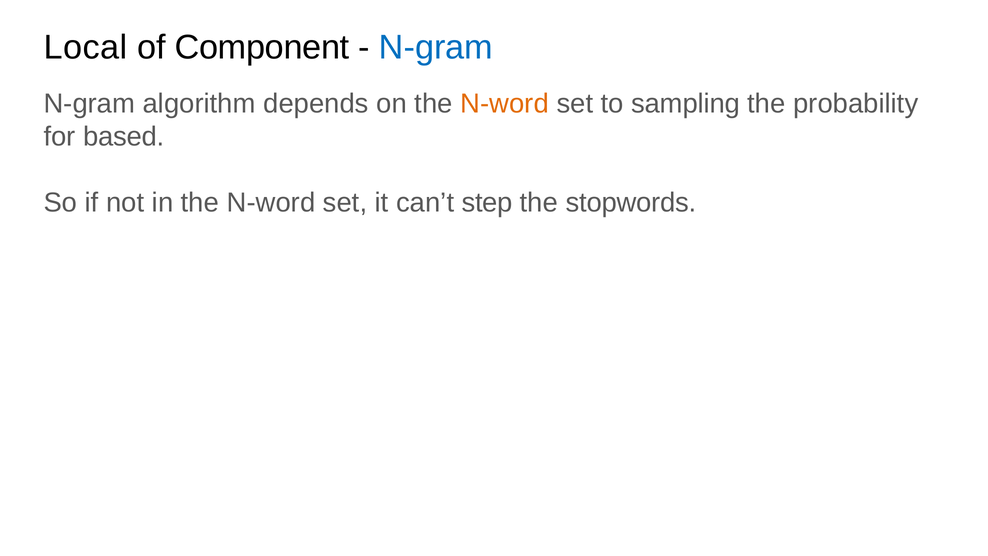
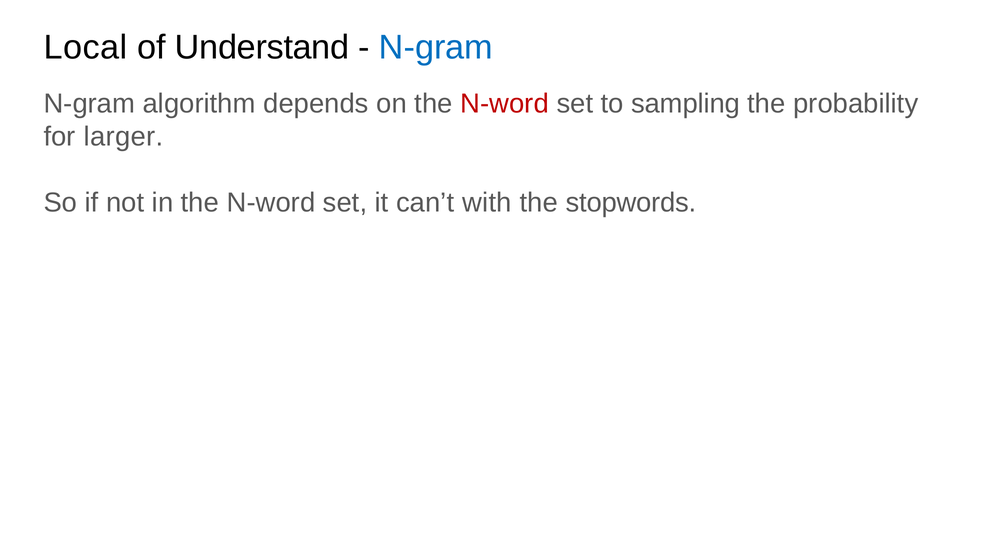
Component: Component -> Understand
N-word at (505, 104) colour: orange -> red
based: based -> larger
step: step -> with
